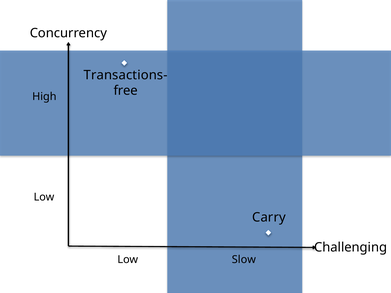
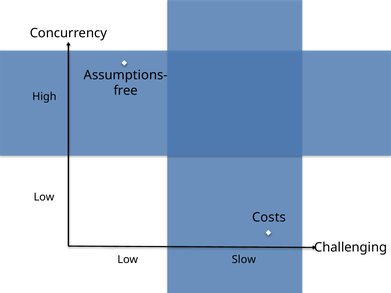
Transactions-: Transactions- -> Assumptions-
Carry: Carry -> Costs
